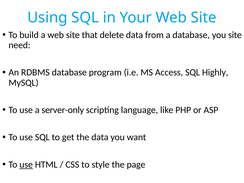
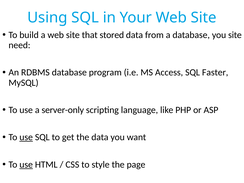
delete: delete -> stored
Highly: Highly -> Faster
use at (26, 137) underline: none -> present
